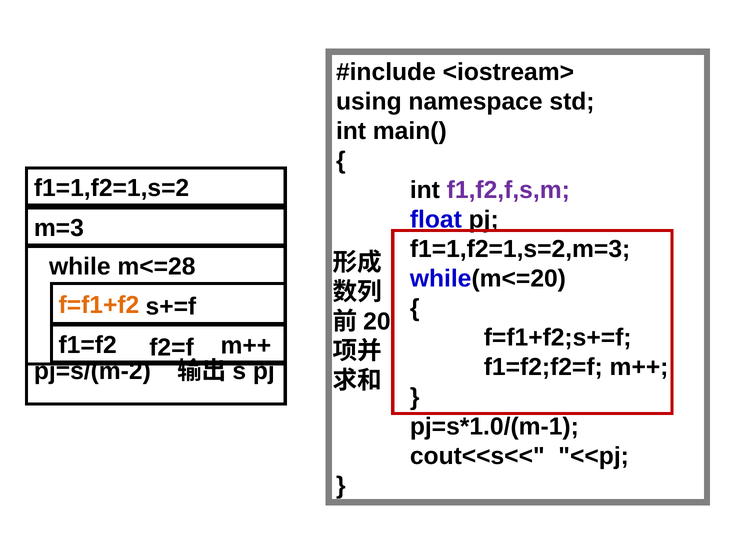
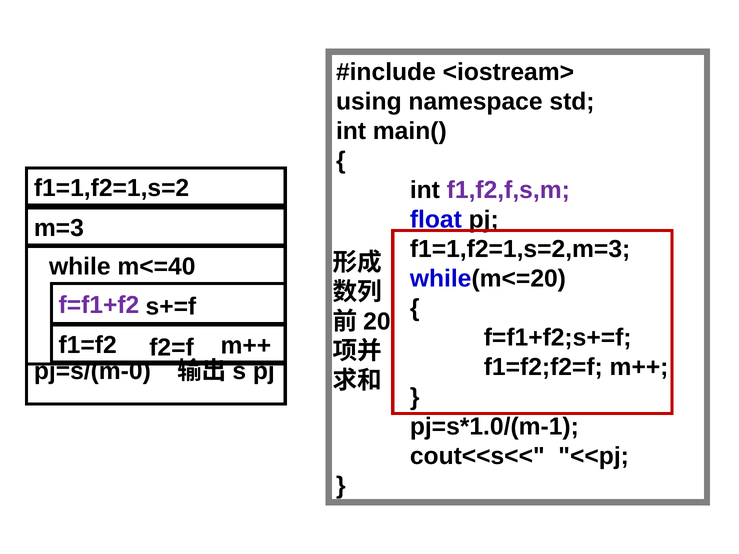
m<=28: m<=28 -> m<=40
f=f1+f2 colour: orange -> purple
pj=s/(m-2: pj=s/(m-2 -> pj=s/(m-0
